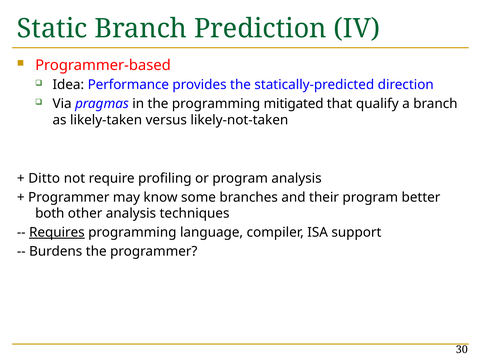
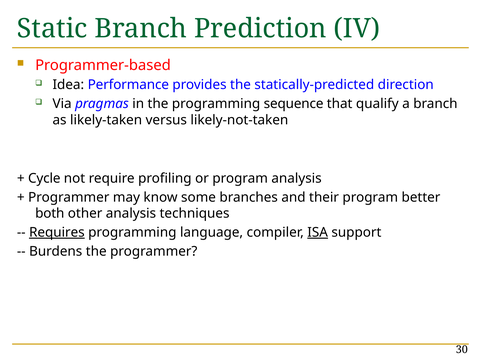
mitigated: mitigated -> sequence
Ditto: Ditto -> Cycle
ISA underline: none -> present
